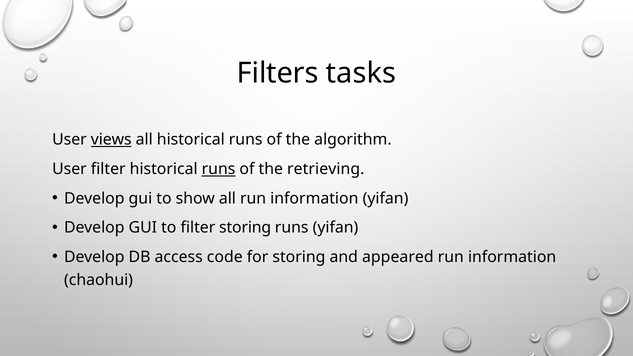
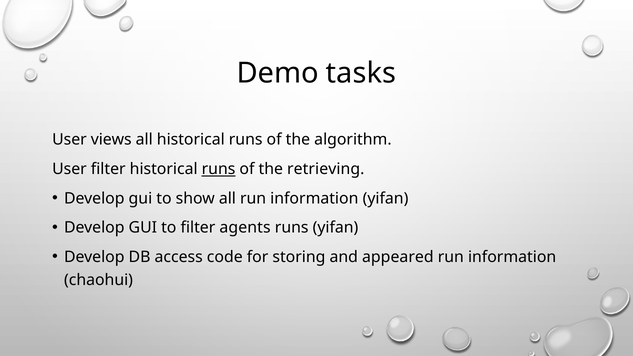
Filters: Filters -> Demo
views underline: present -> none
filter storing: storing -> agents
